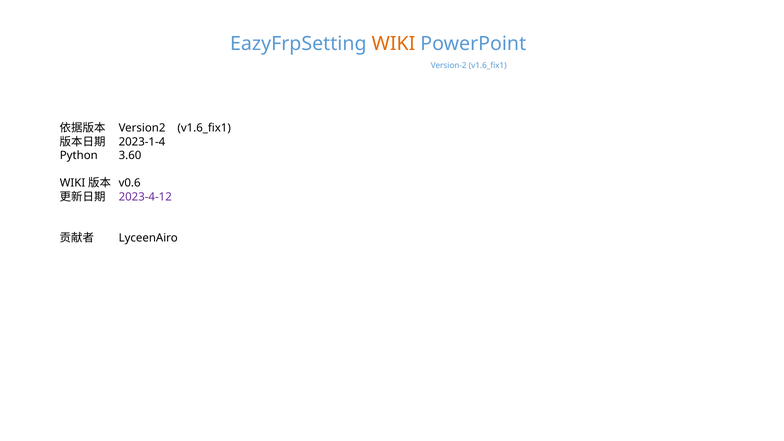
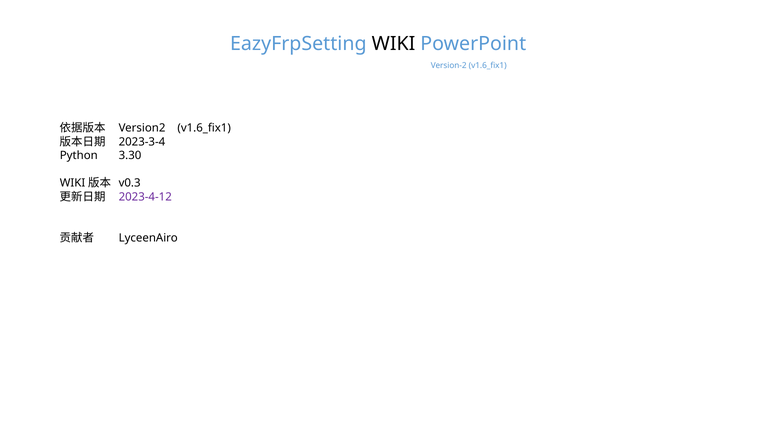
WIKI colour: orange -> black
2023-1-4: 2023-1-4 -> 2023-3-4
3.60: 3.60 -> 3.30
v0.6: v0.6 -> v0.3
